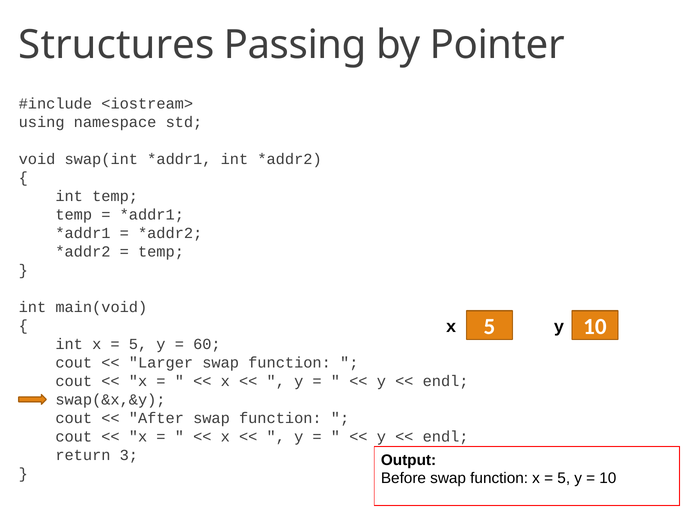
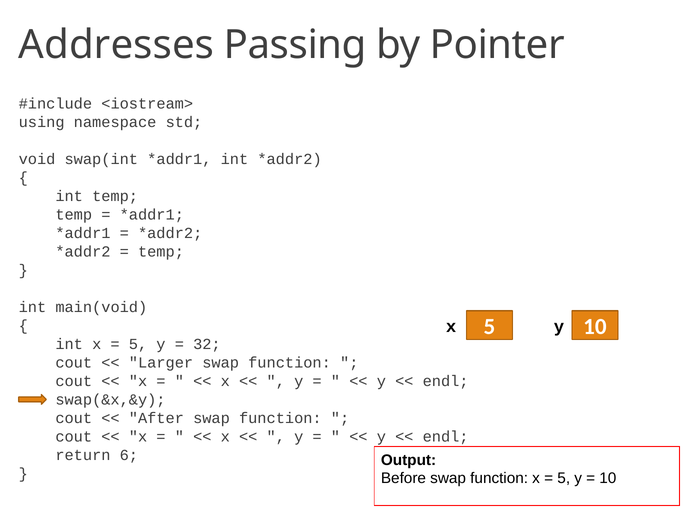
Structures: Structures -> Addresses
60: 60 -> 32
3: 3 -> 6
